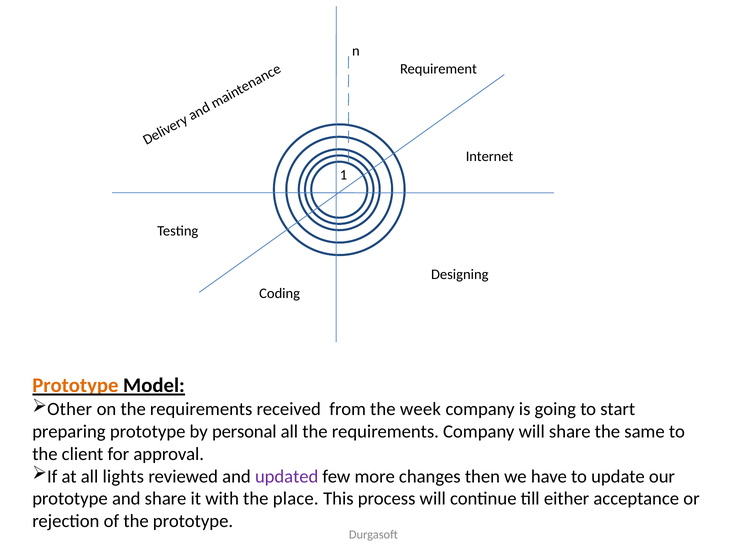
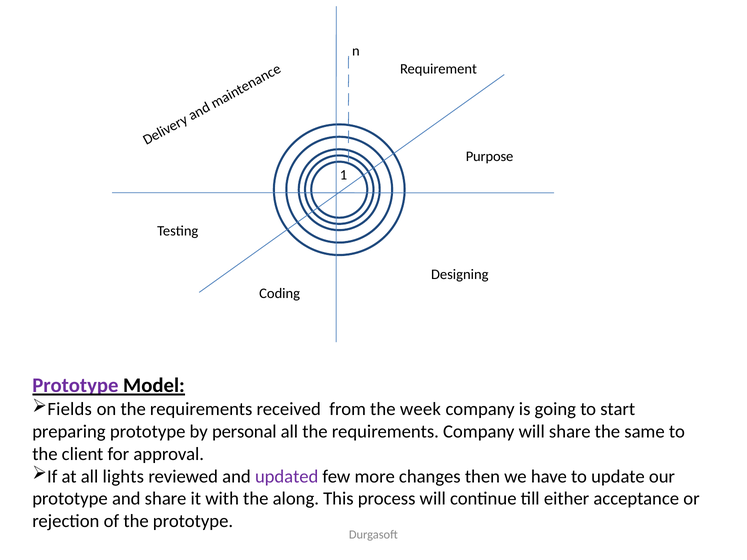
Internet: Internet -> Purpose
Prototype at (75, 386) colour: orange -> purple
Other: Other -> Fields
place: place -> along
